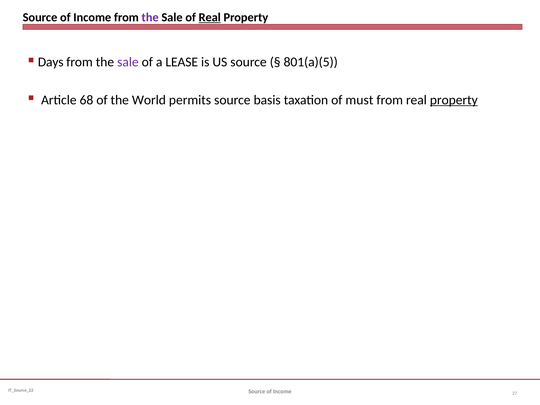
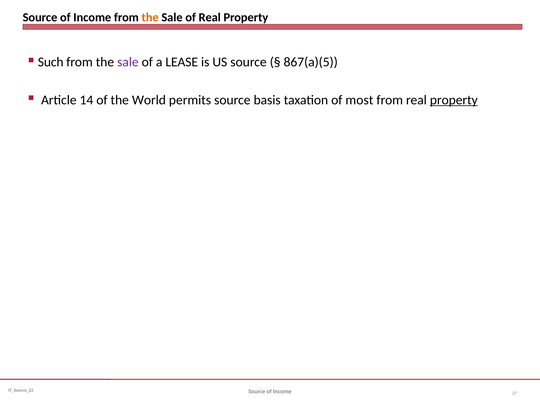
the at (150, 17) colour: purple -> orange
Real at (210, 17) underline: present -> none
Days: Days -> Such
801(a)(5: 801(a)(5 -> 867(a)(5
68: 68 -> 14
must: must -> most
